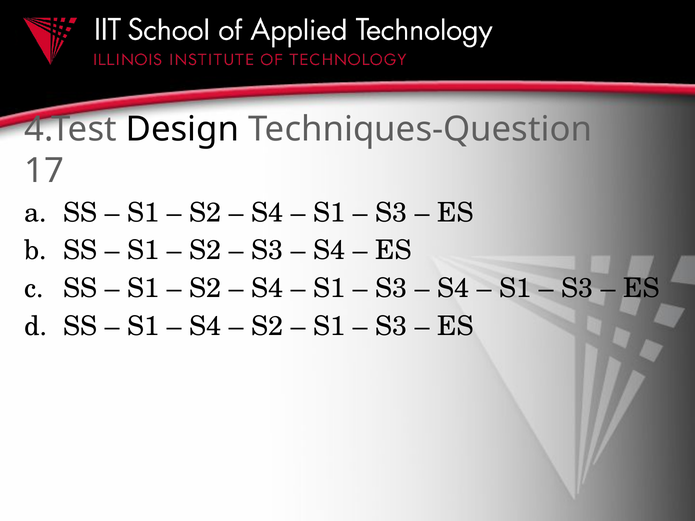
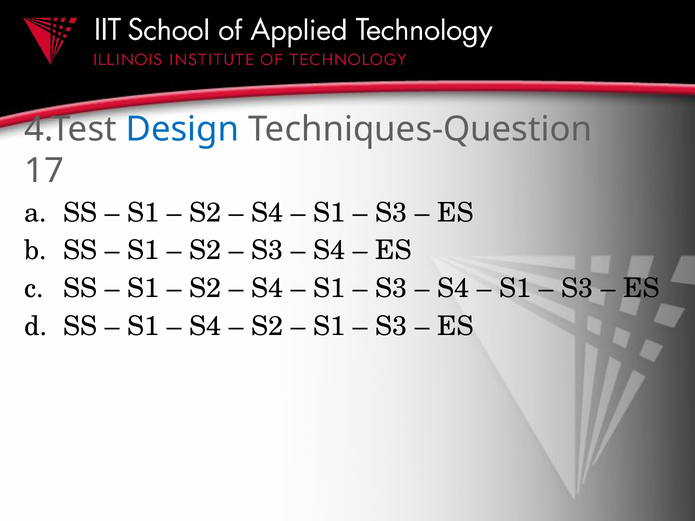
Design colour: black -> blue
